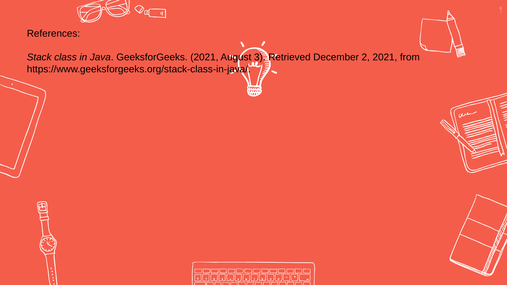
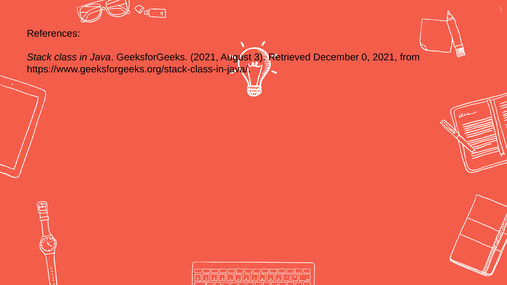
2: 2 -> 0
